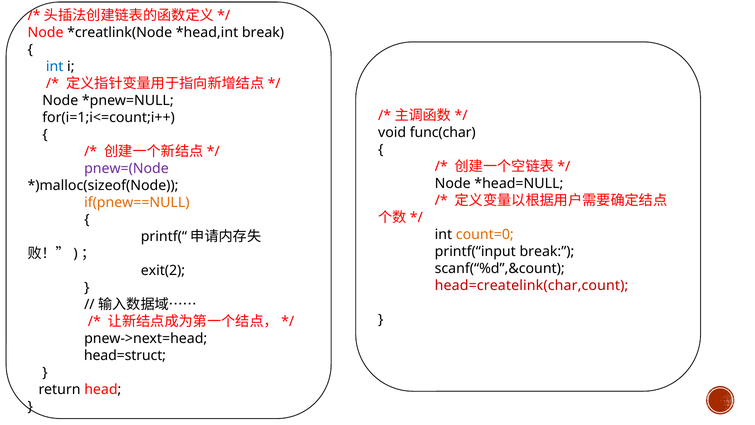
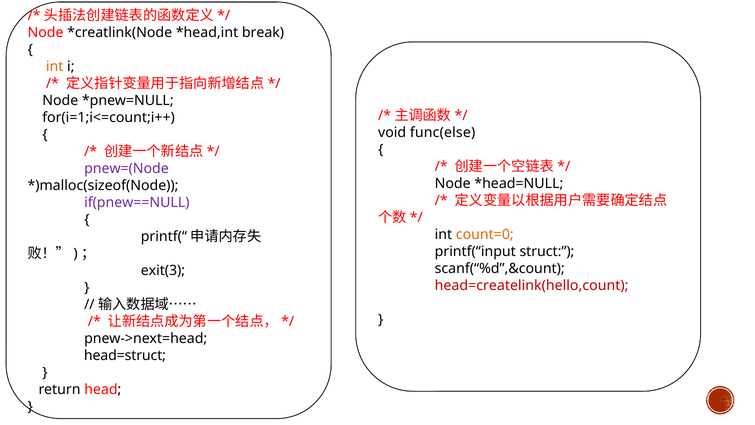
int at (55, 67) colour: blue -> orange
func(char: func(char -> func(else
if(pnew==NULL colour: orange -> purple
printf(“input break: break -> struct
exit(2: exit(2 -> exit(3
head=createlink(char,count: head=createlink(char,count -> head=createlink(hello,count
